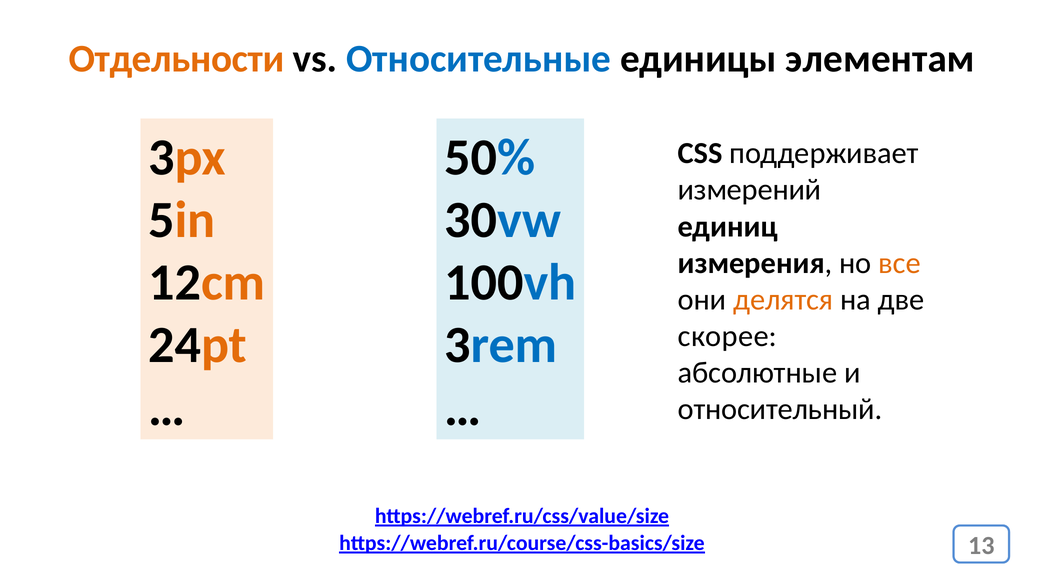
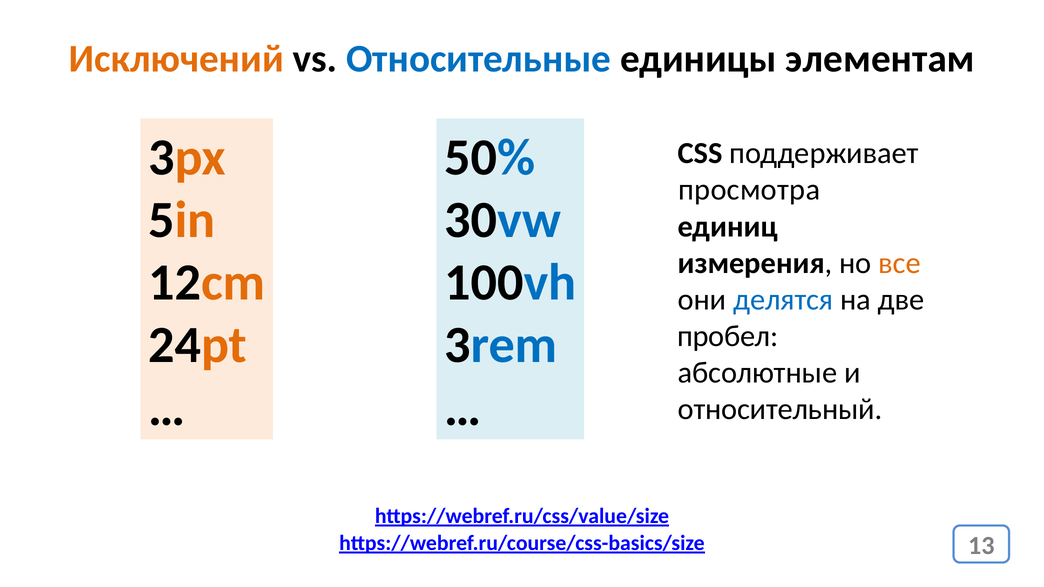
Отдельности: Отдельности -> Исключений
измерений: измерений -> просмотра
делятся colour: orange -> blue
скорее: скорее -> пробел
